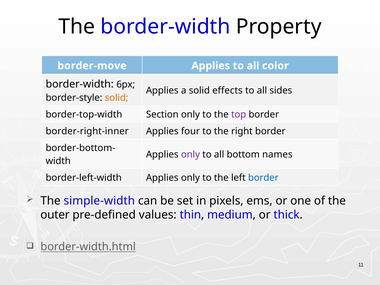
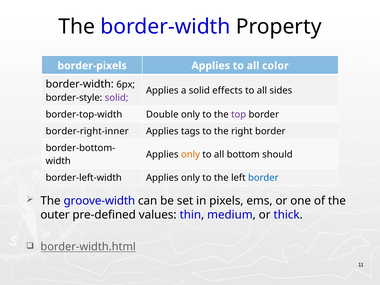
border-move: border-move -> border-pixels
solid at (117, 98) colour: orange -> purple
Section: Section -> Double
four: four -> tags
only at (190, 154) colour: purple -> orange
names: names -> should
simple-width: simple-width -> groove-width
